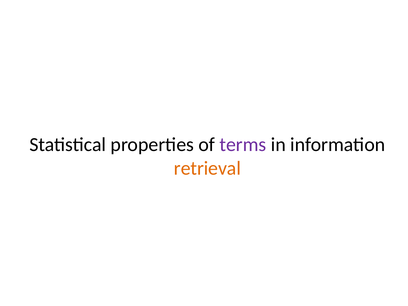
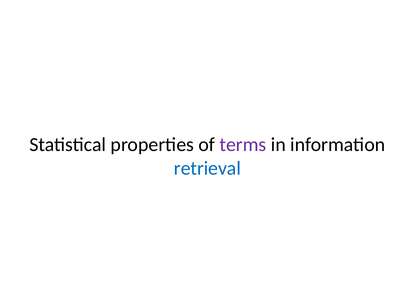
retrieval colour: orange -> blue
